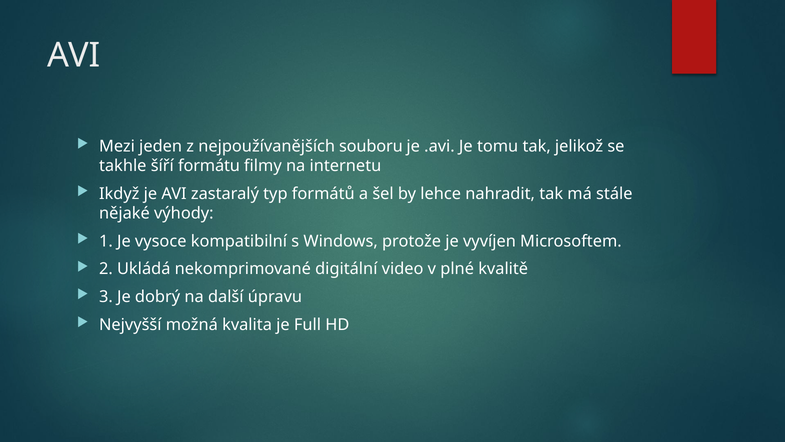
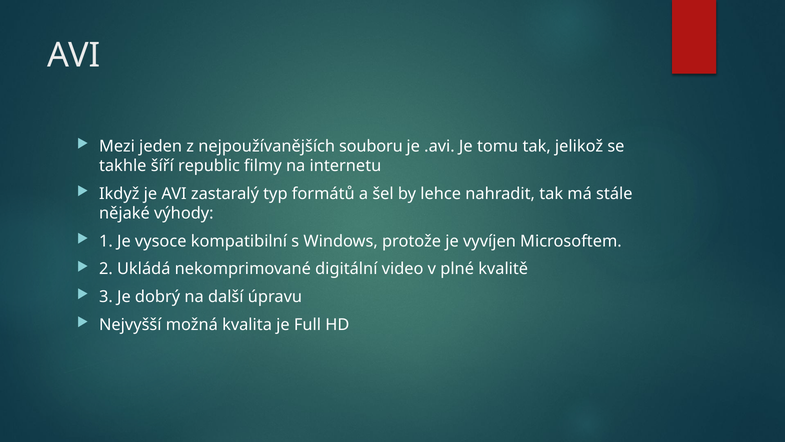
formátu: formátu -> republic
